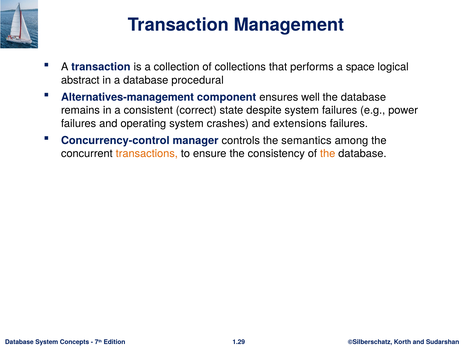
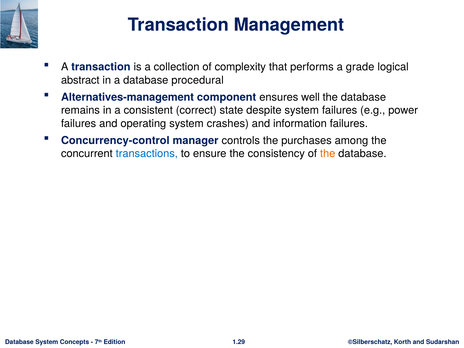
collections: collections -> complexity
space: space -> grade
extensions: extensions -> information
semantics: semantics -> purchases
transactions colour: orange -> blue
